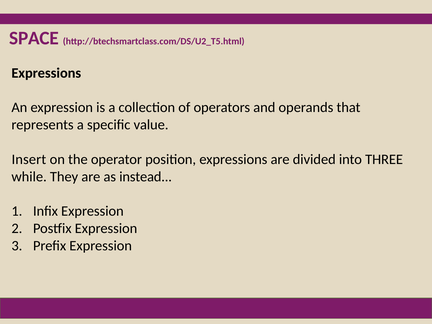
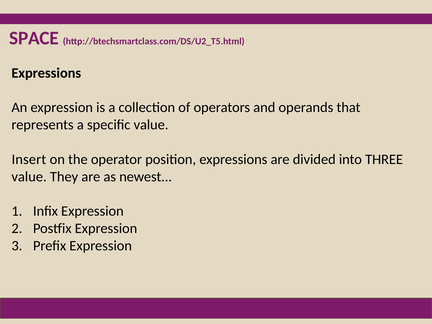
while at (29, 177): while -> value
instead: instead -> newest
